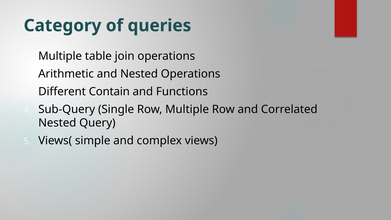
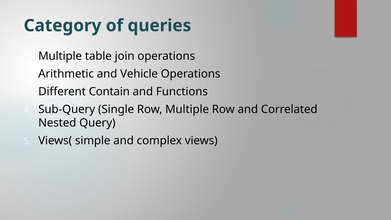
and Nested: Nested -> Vehicle
